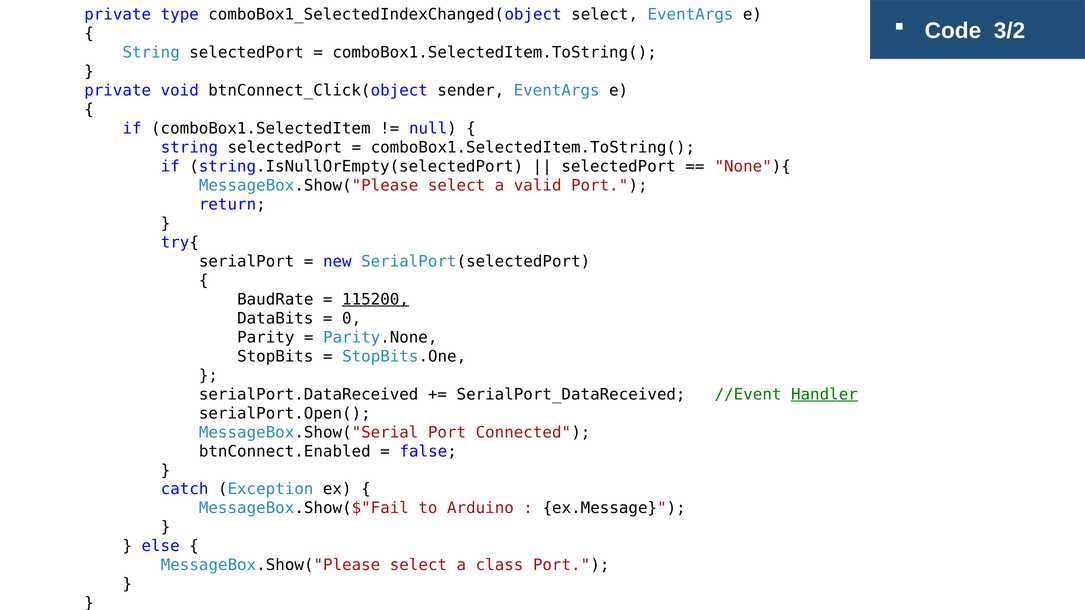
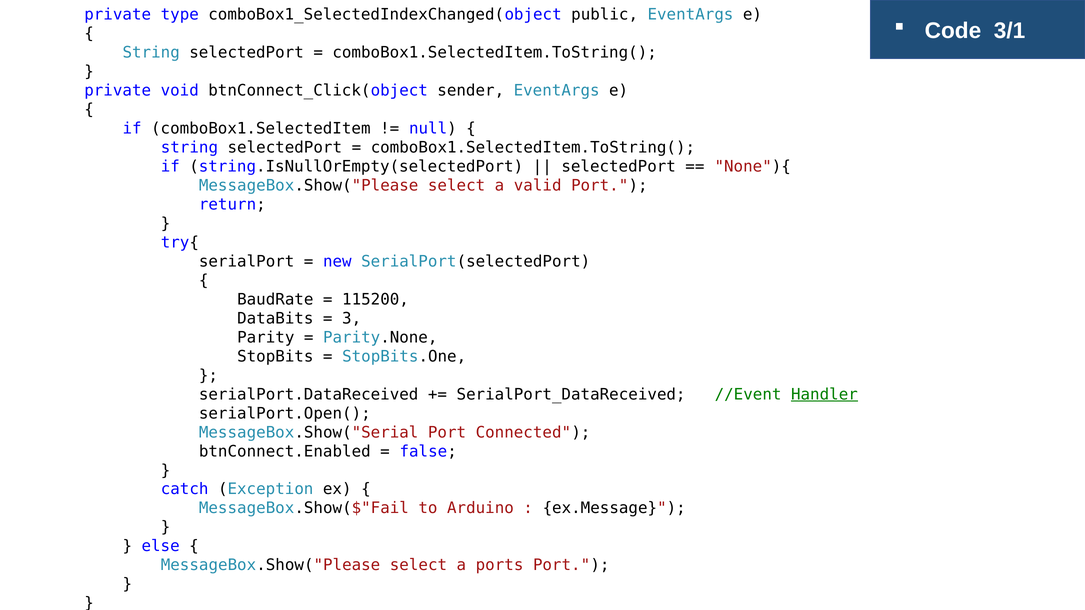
comboBox1_SelectedIndexChanged(object select: select -> public
3/2: 3/2 -> 3/1
115200 underline: present -> none
0: 0 -> 3
class: class -> ports
